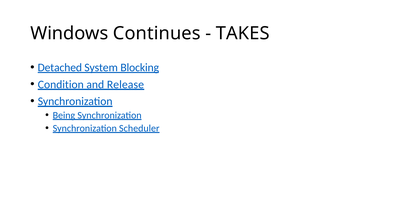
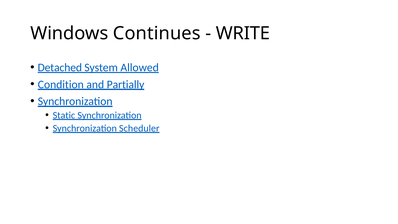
TAKES: TAKES -> WRITE
Blocking: Blocking -> Allowed
Release: Release -> Partially
Being: Being -> Static
